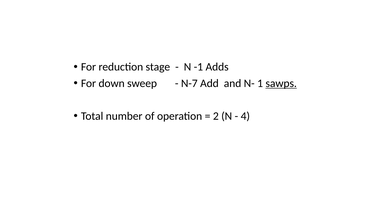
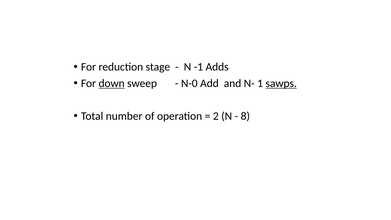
down underline: none -> present
N-7: N-7 -> N-0
4: 4 -> 8
